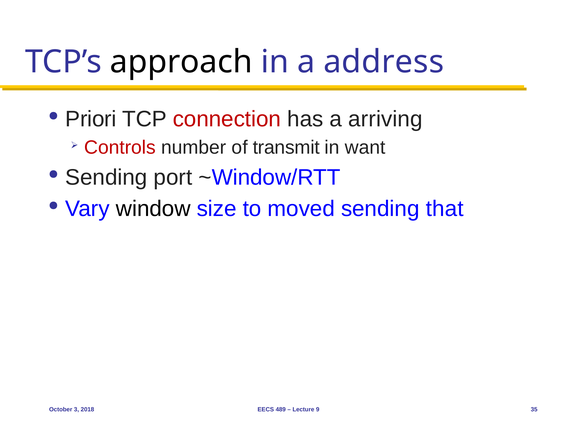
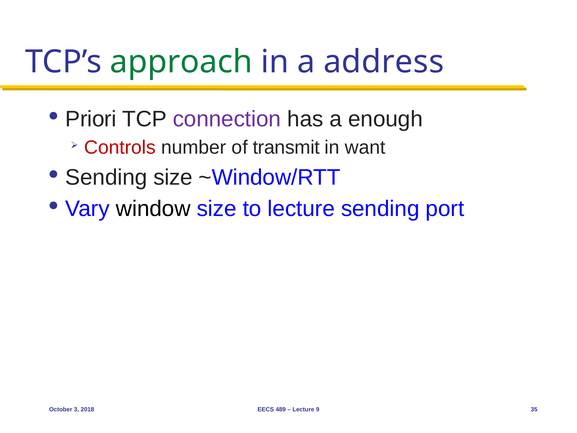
approach colour: black -> green
connection colour: red -> purple
arriving: arriving -> enough
Sending port: port -> size
to moved: moved -> lecture
that: that -> port
